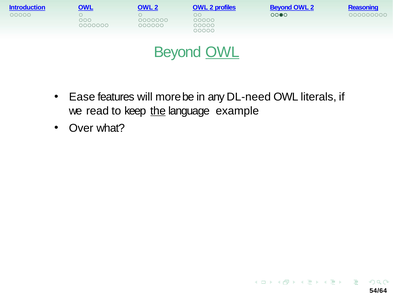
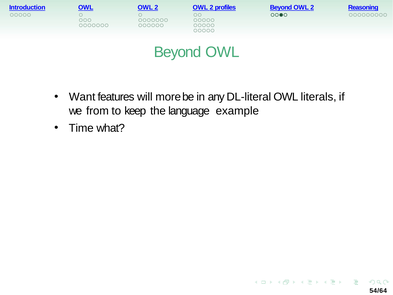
OWL at (222, 52) underline: present -> none
Ease: Ease -> Want
DL-need: DL-need -> DL-literal
read: read -> from
the underline: present -> none
Over: Over -> Time
